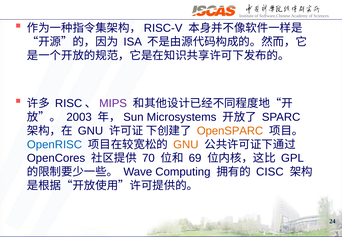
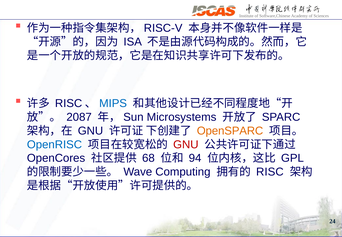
MIPS colour: purple -> blue
2003: 2003 -> 2087
GNU at (186, 144) colour: orange -> red
70: 70 -> 68
69: 69 -> 94
CISC at (270, 172): CISC -> RISC
